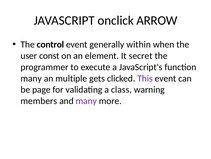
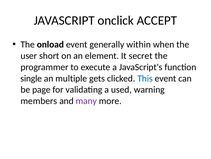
ARROW: ARROW -> ACCEPT
control: control -> onload
const: const -> short
many at (31, 78): many -> single
This colour: purple -> blue
class: class -> used
